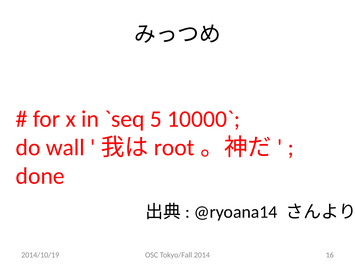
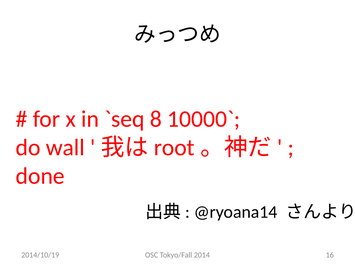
5: 5 -> 8
